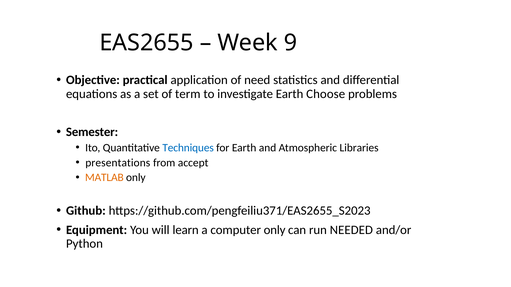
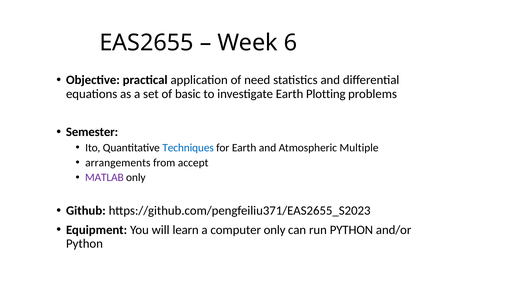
9: 9 -> 6
term: term -> basic
Choose: Choose -> Plotting
Libraries: Libraries -> Multiple
presentations: presentations -> arrangements
MATLAB colour: orange -> purple
run NEEDED: NEEDED -> PYTHON
